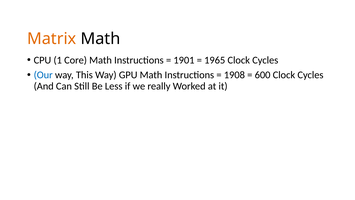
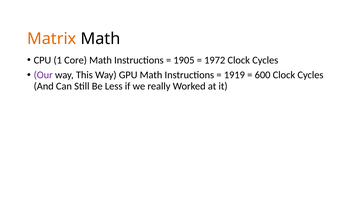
1901: 1901 -> 1905
1965: 1965 -> 1972
Our colour: blue -> purple
1908: 1908 -> 1919
